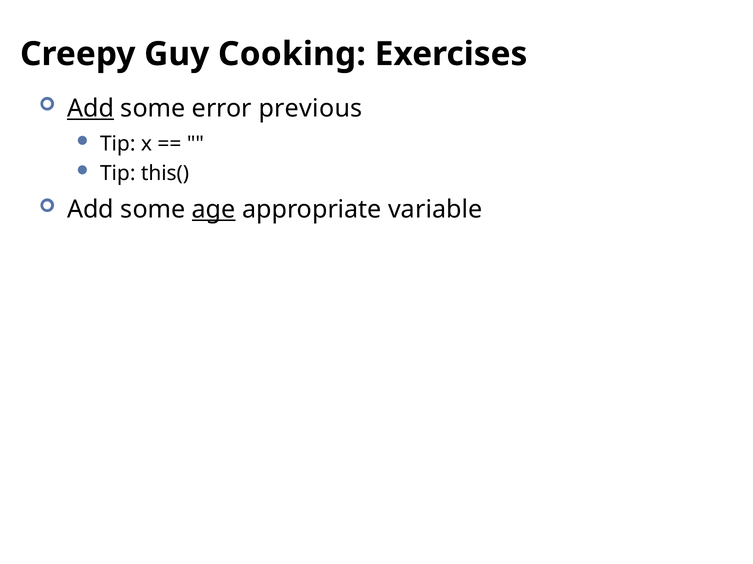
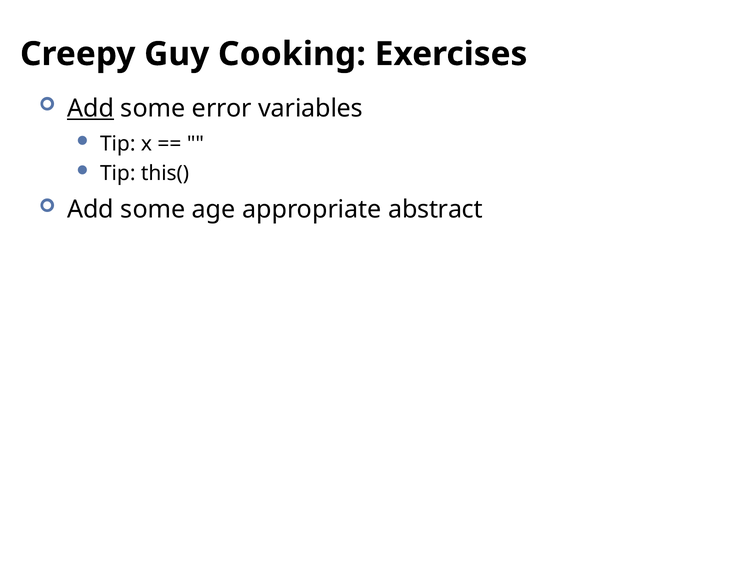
previous: previous -> variables
age underline: present -> none
variable: variable -> abstract
